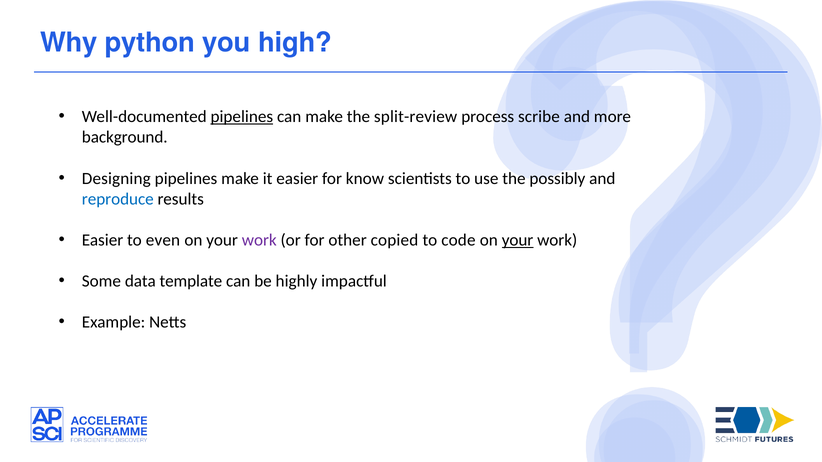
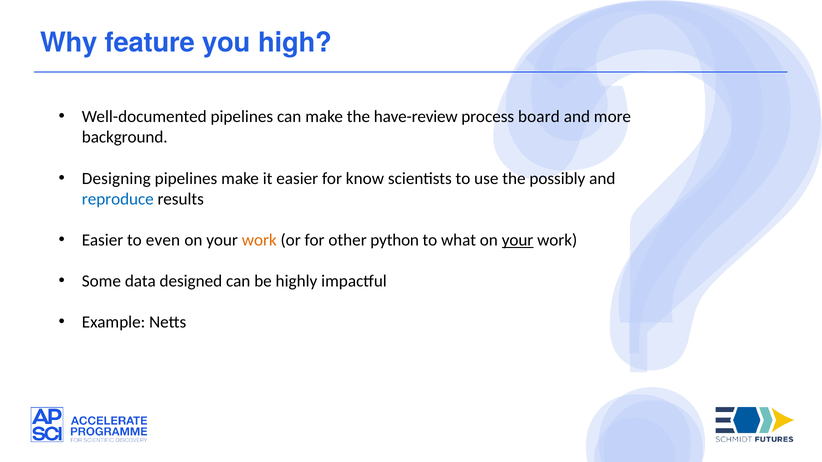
python: python -> feature
pipelines at (242, 117) underline: present -> none
split-review: split-review -> have-review
scribe: scribe -> board
work at (259, 240) colour: purple -> orange
copied: copied -> python
code: code -> what
template: template -> designed
